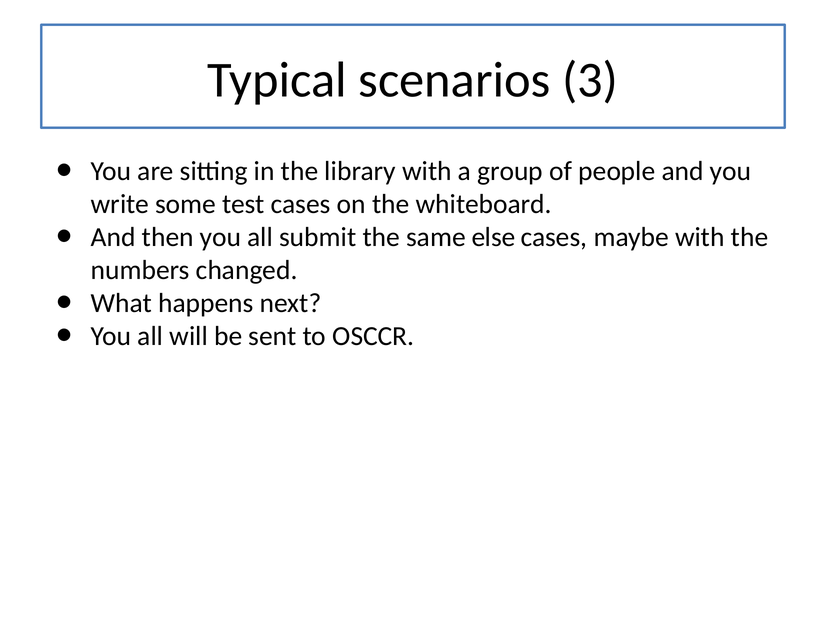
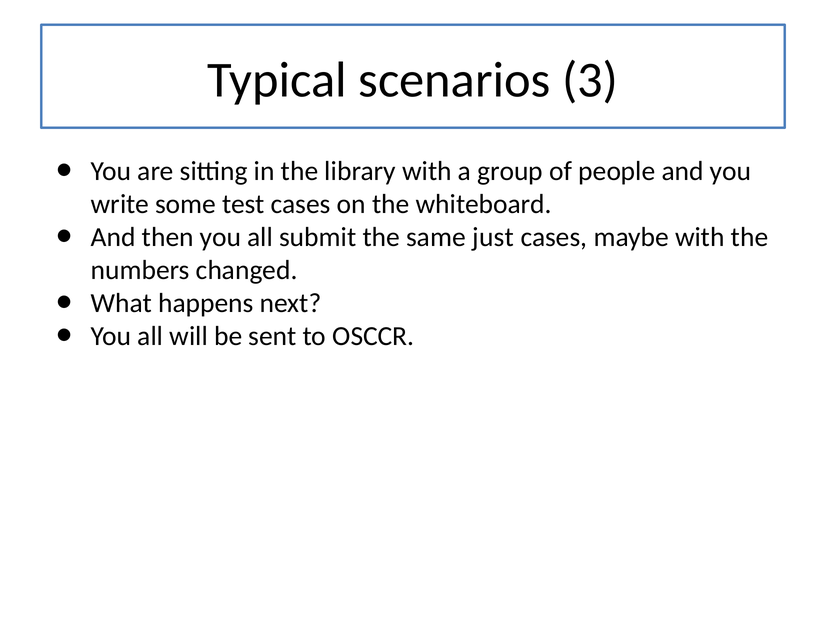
else: else -> just
